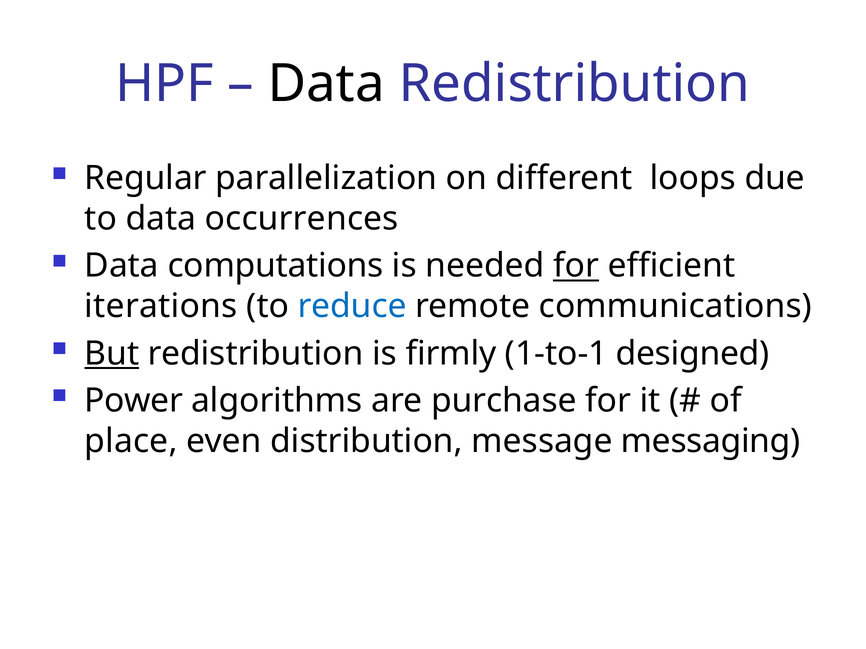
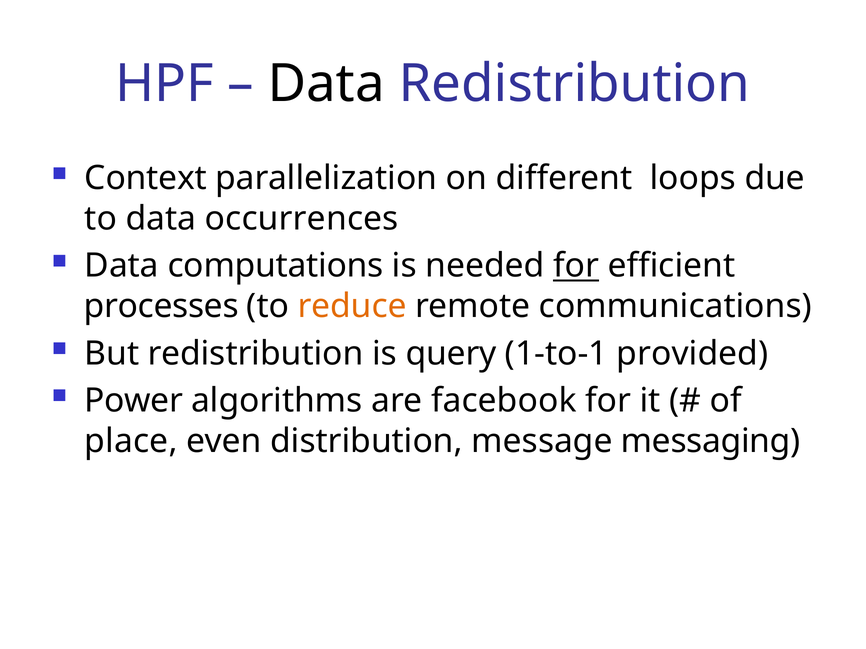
Regular: Regular -> Context
iterations: iterations -> processes
reduce colour: blue -> orange
But underline: present -> none
firmly: firmly -> query
designed: designed -> provided
purchase: purchase -> facebook
